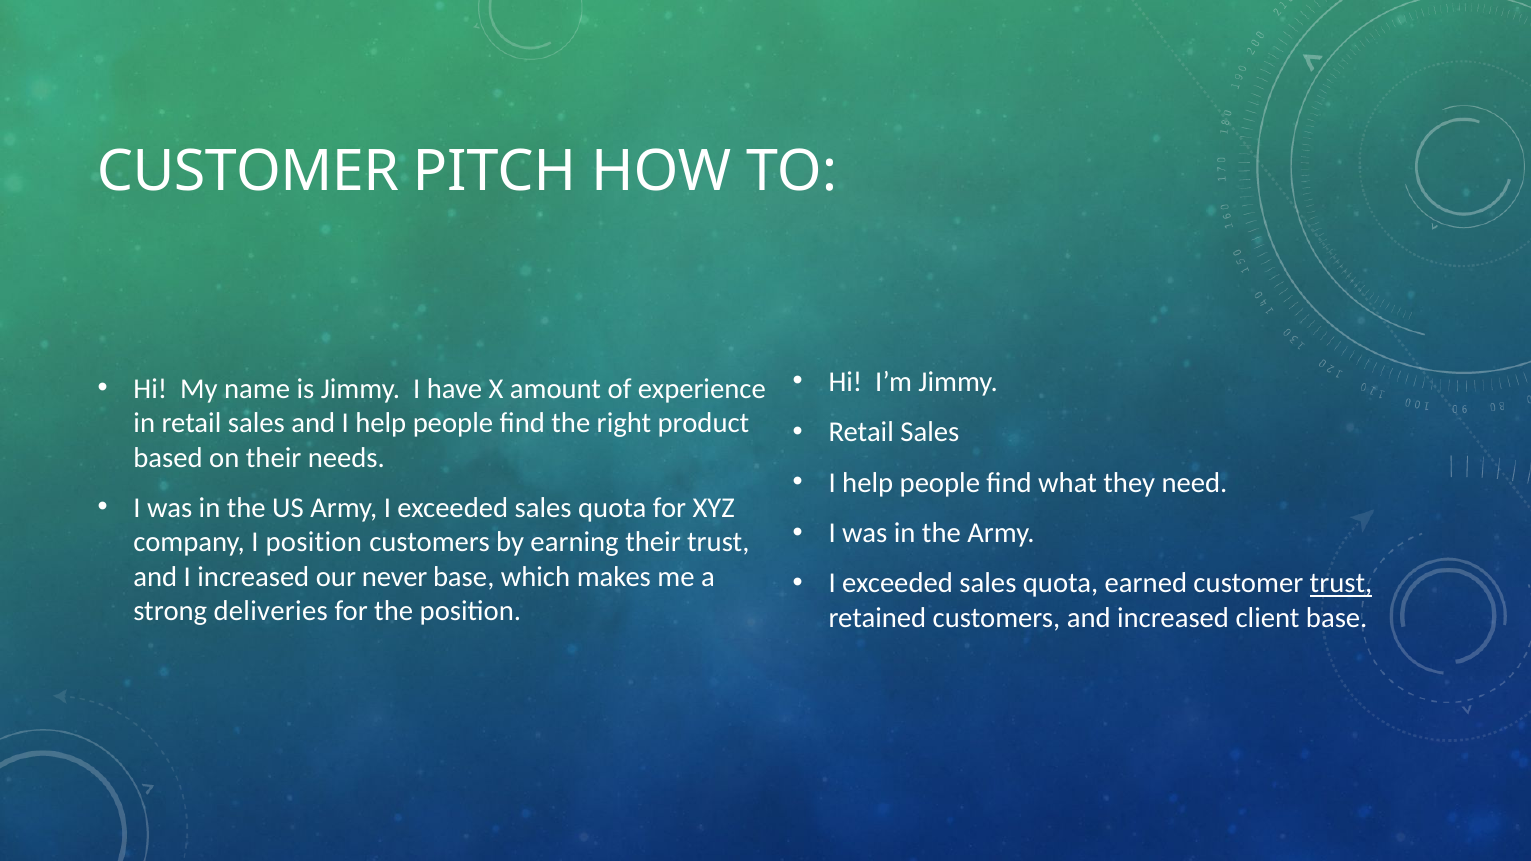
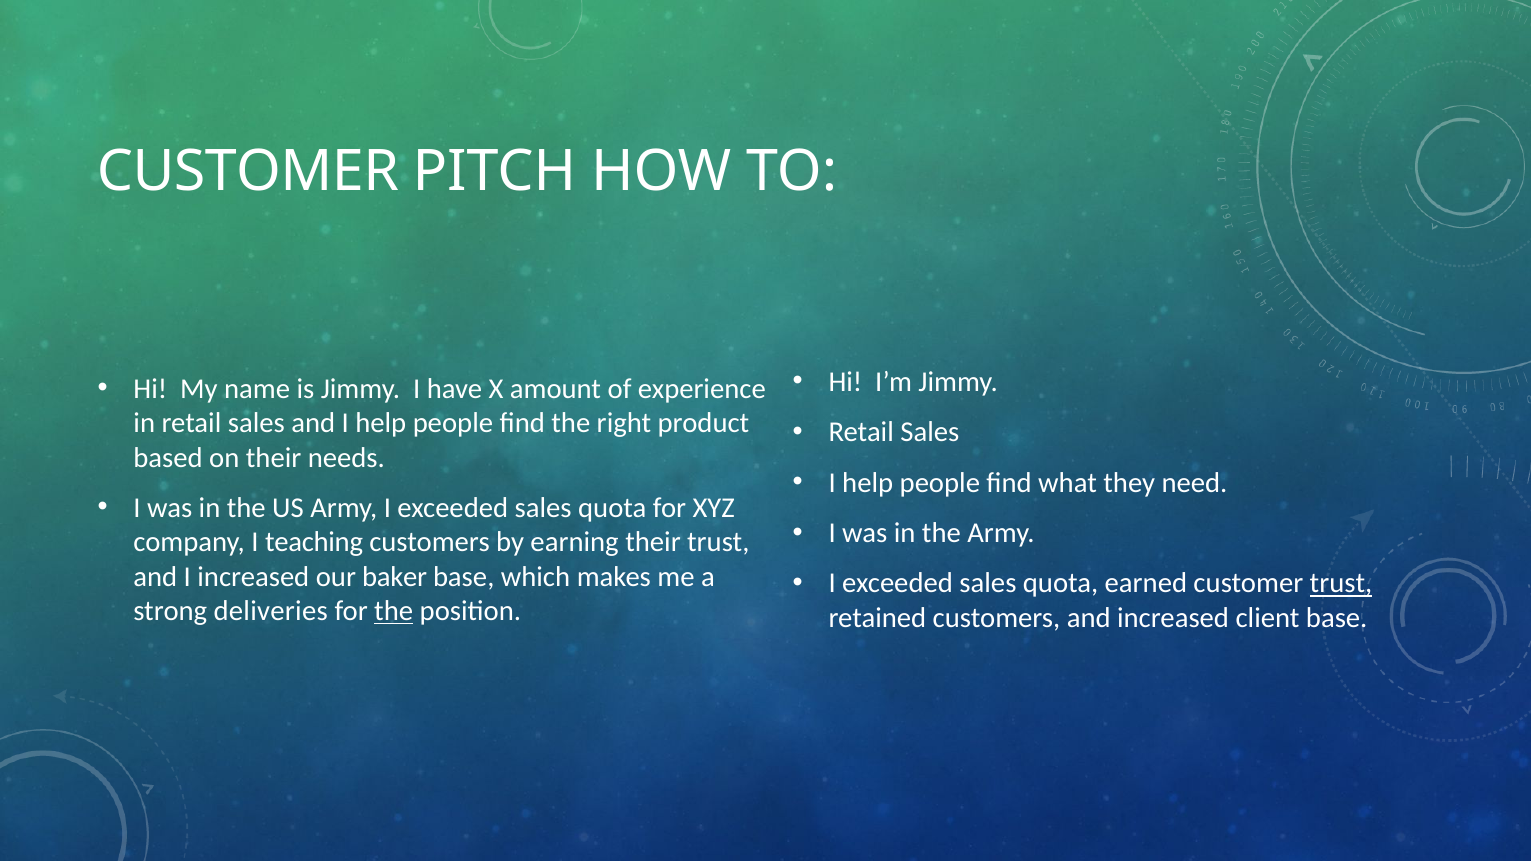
I position: position -> teaching
never: never -> baker
the at (394, 611) underline: none -> present
